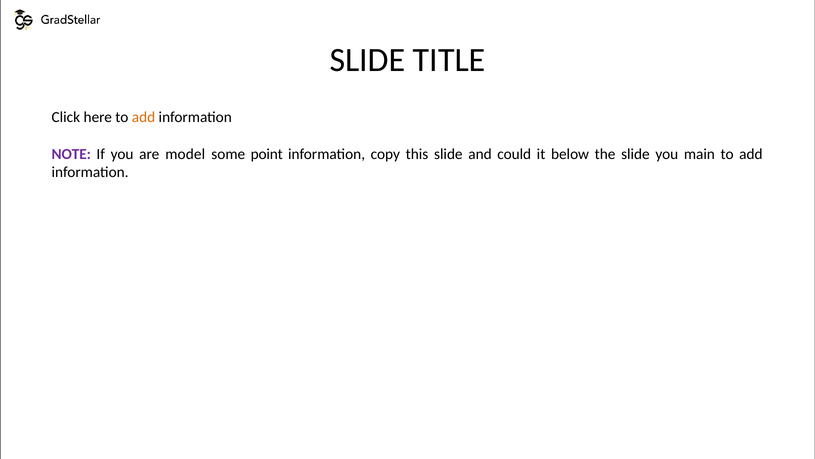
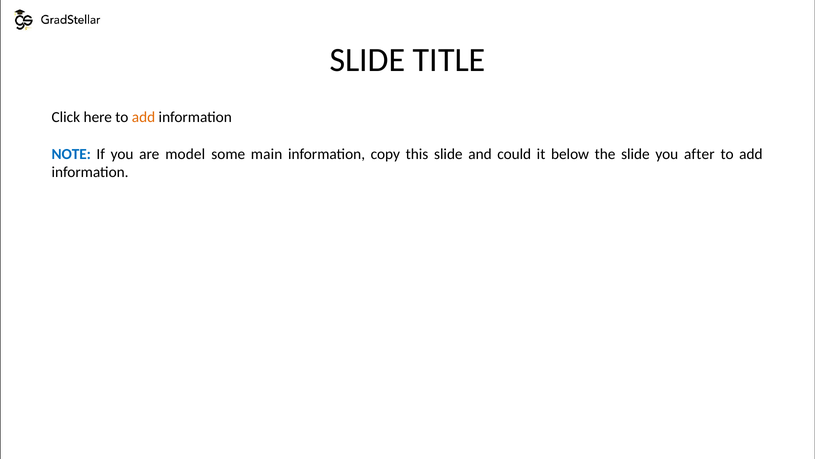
NOTE colour: purple -> blue
point: point -> main
main: main -> after
